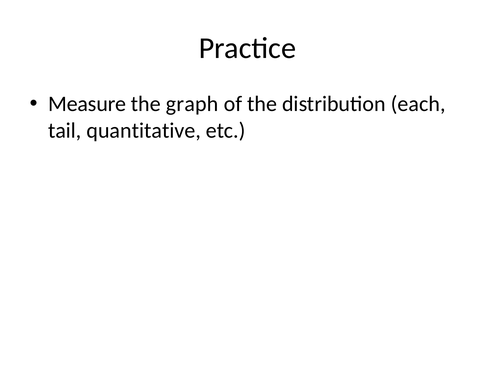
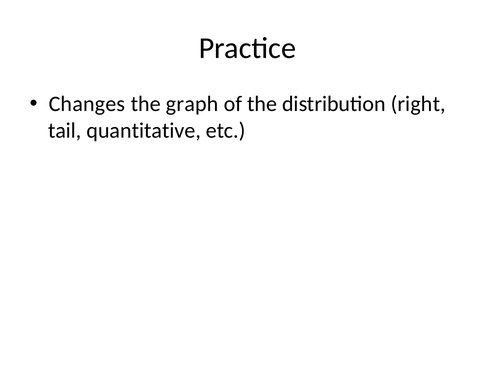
Measure: Measure -> Changes
each: each -> right
